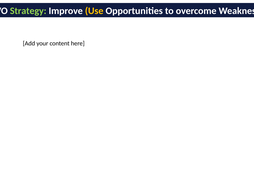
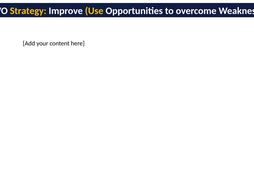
Strategy colour: light green -> yellow
